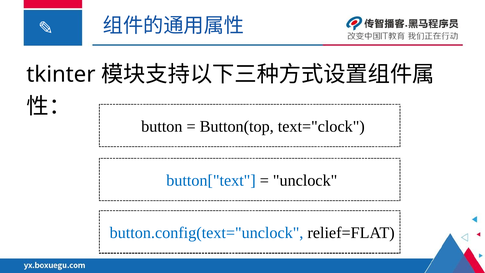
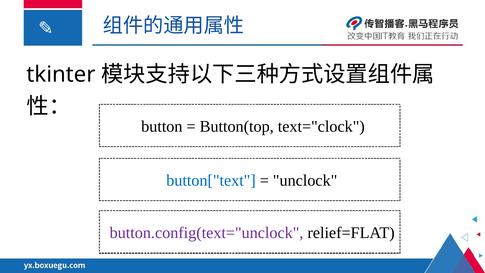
button.config(text="unclock colour: blue -> purple
